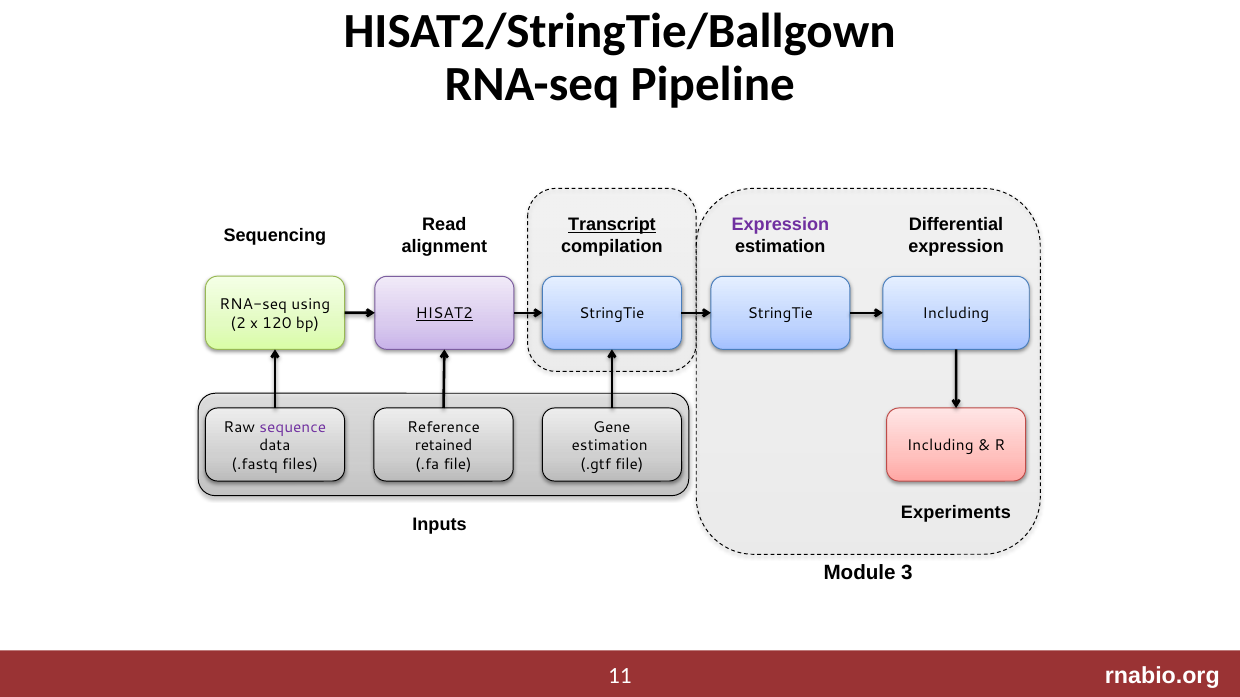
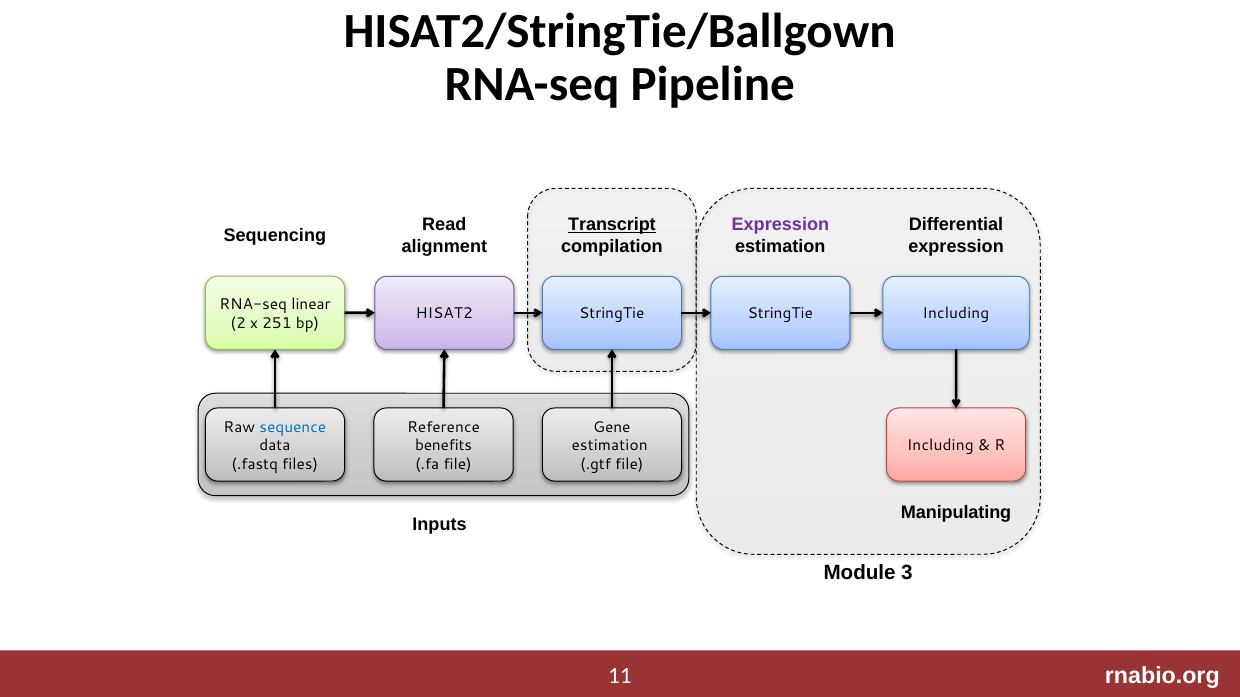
using: using -> linear
HISAT2 underline: present -> none
120: 120 -> 251
sequence colour: purple -> blue
retained: retained -> benefits
Experiments: Experiments -> Manipulating
